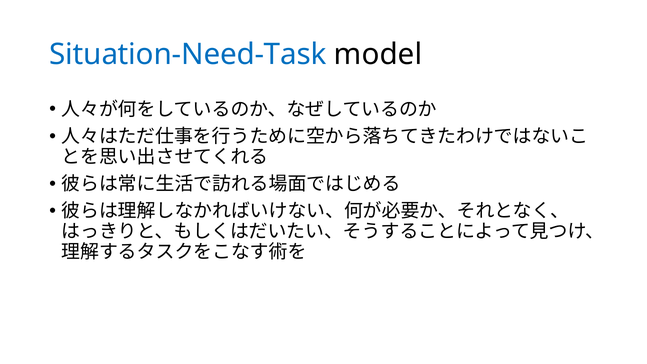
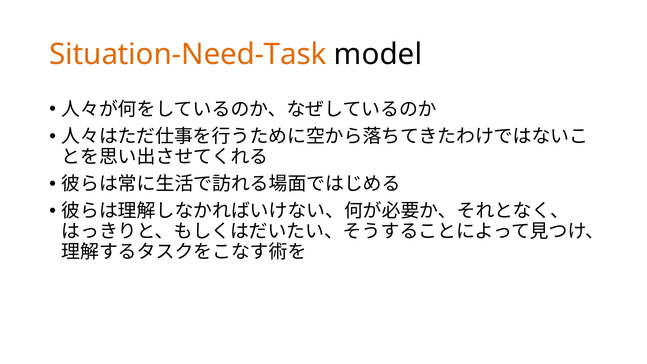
Situation-Need-Task colour: blue -> orange
